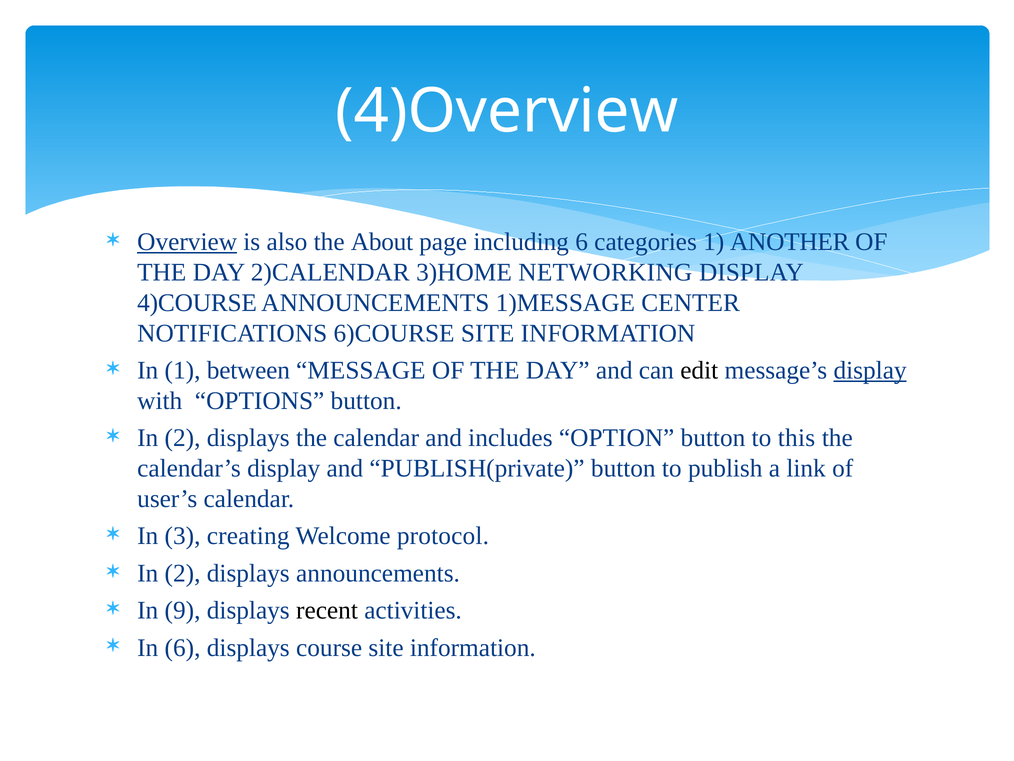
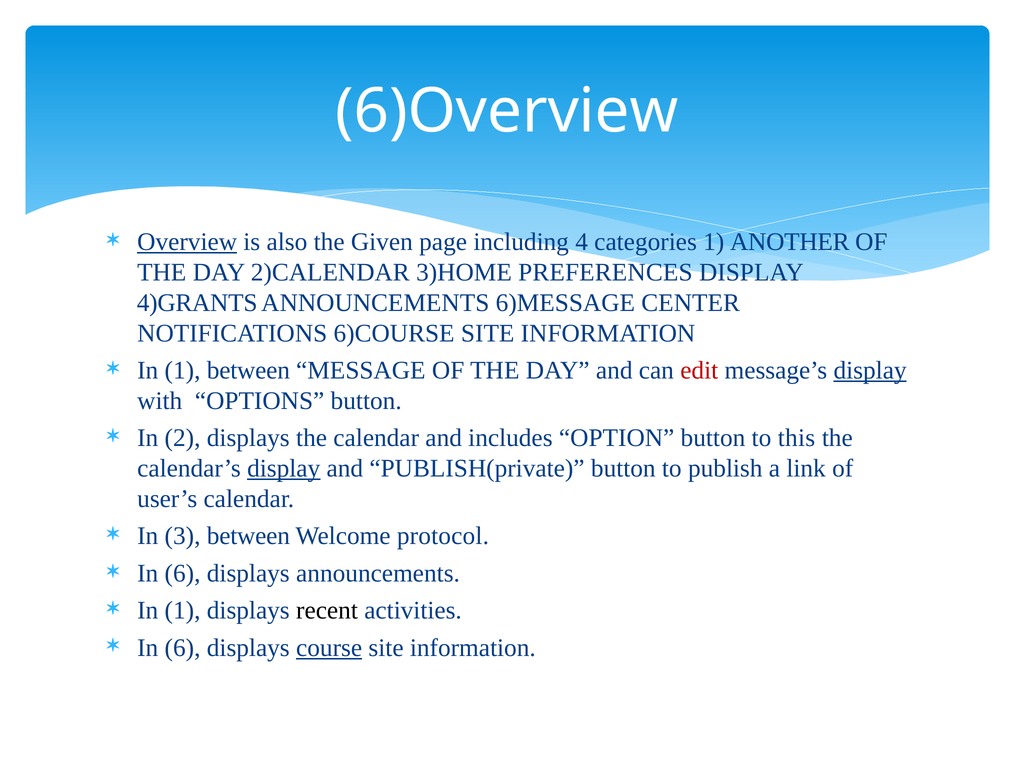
4)Overview: 4)Overview -> 6)Overview
About: About -> Given
including 6: 6 -> 4
NETWORKING: NETWORKING -> PREFERENCES
4)COURSE: 4)COURSE -> 4)GRANTS
1)MESSAGE: 1)MESSAGE -> 6)MESSAGE
edit colour: black -> red
display at (284, 468) underline: none -> present
3 creating: creating -> between
2 at (183, 573): 2 -> 6
9 at (183, 610): 9 -> 1
course underline: none -> present
